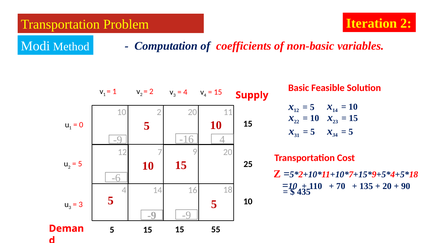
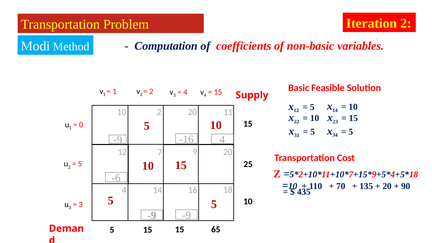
55: 55 -> 65
